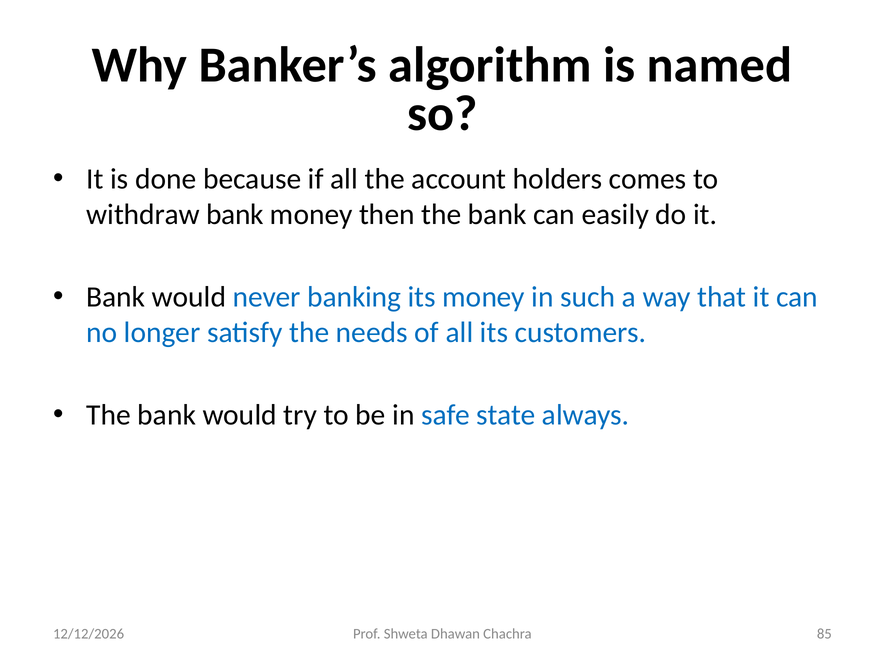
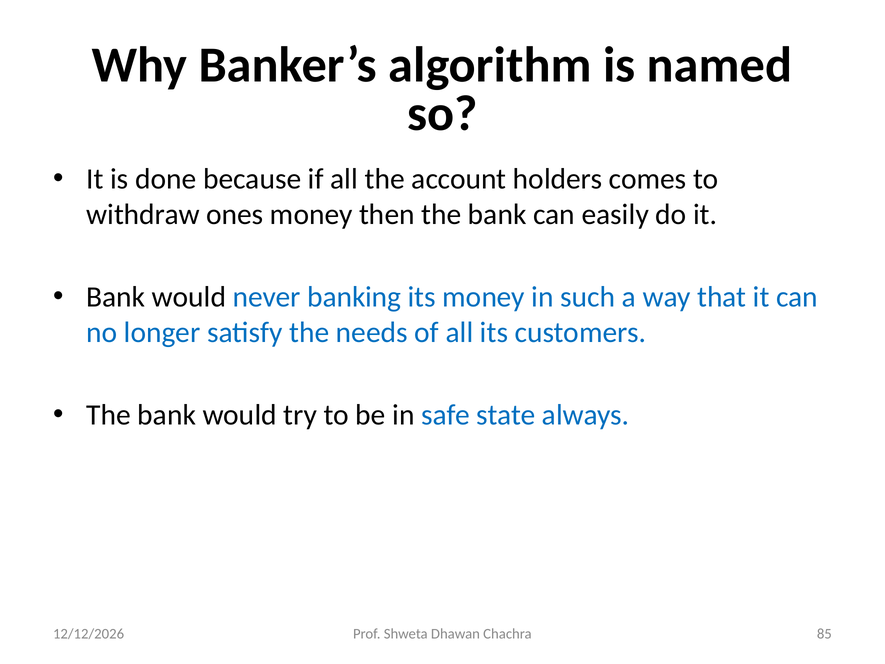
withdraw bank: bank -> ones
